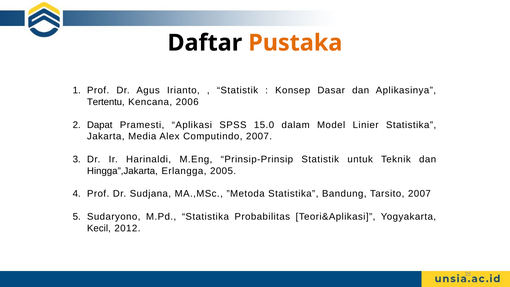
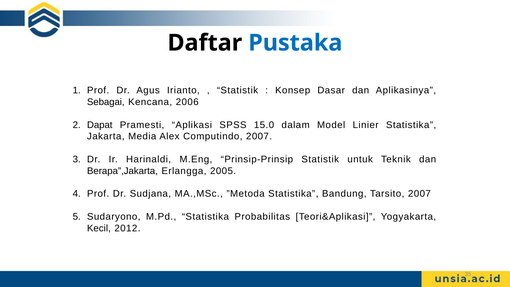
Pustaka colour: orange -> blue
Tertentu: Tertentu -> Sebagai
Hingga”,Jakarta: Hingga”,Jakarta -> Berapa”,Jakarta
